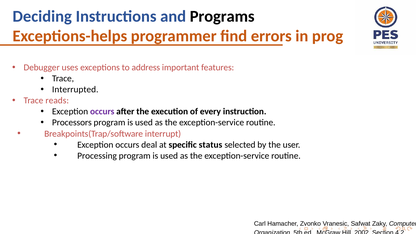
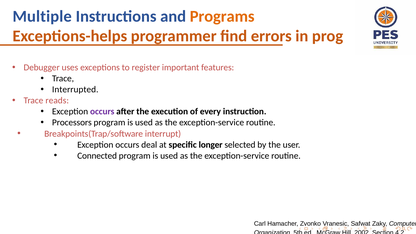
Deciding: Deciding -> Multiple
Programs colour: black -> orange
address: address -> register
status: status -> longer
Processing: Processing -> Connected
